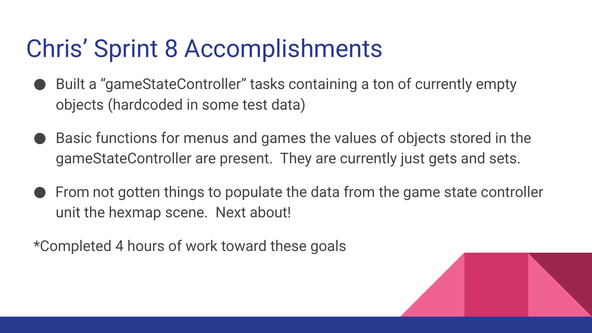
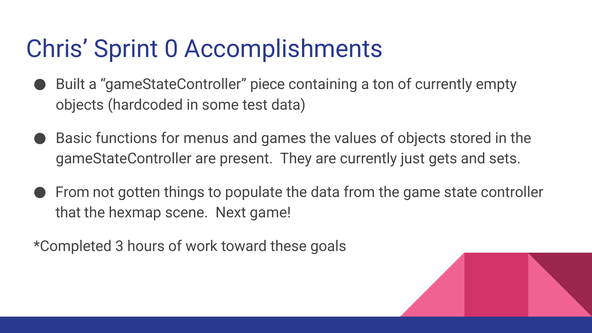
8: 8 -> 0
tasks: tasks -> piece
unit: unit -> that
Next about: about -> game
4: 4 -> 3
